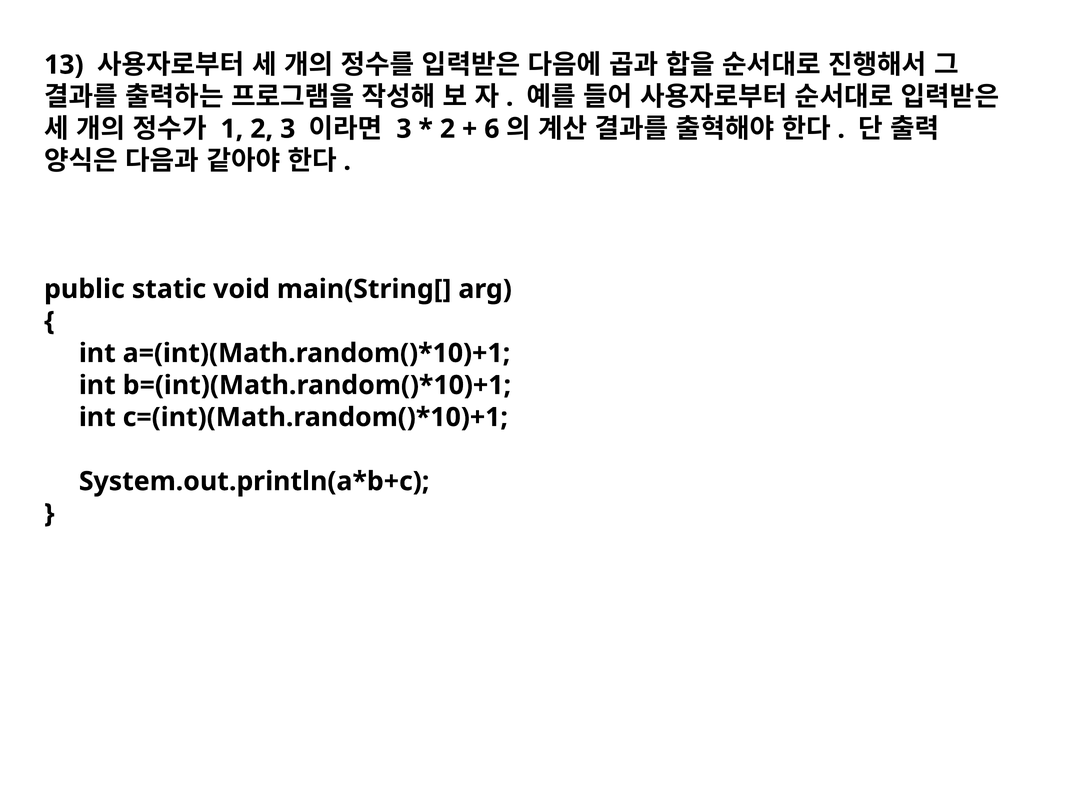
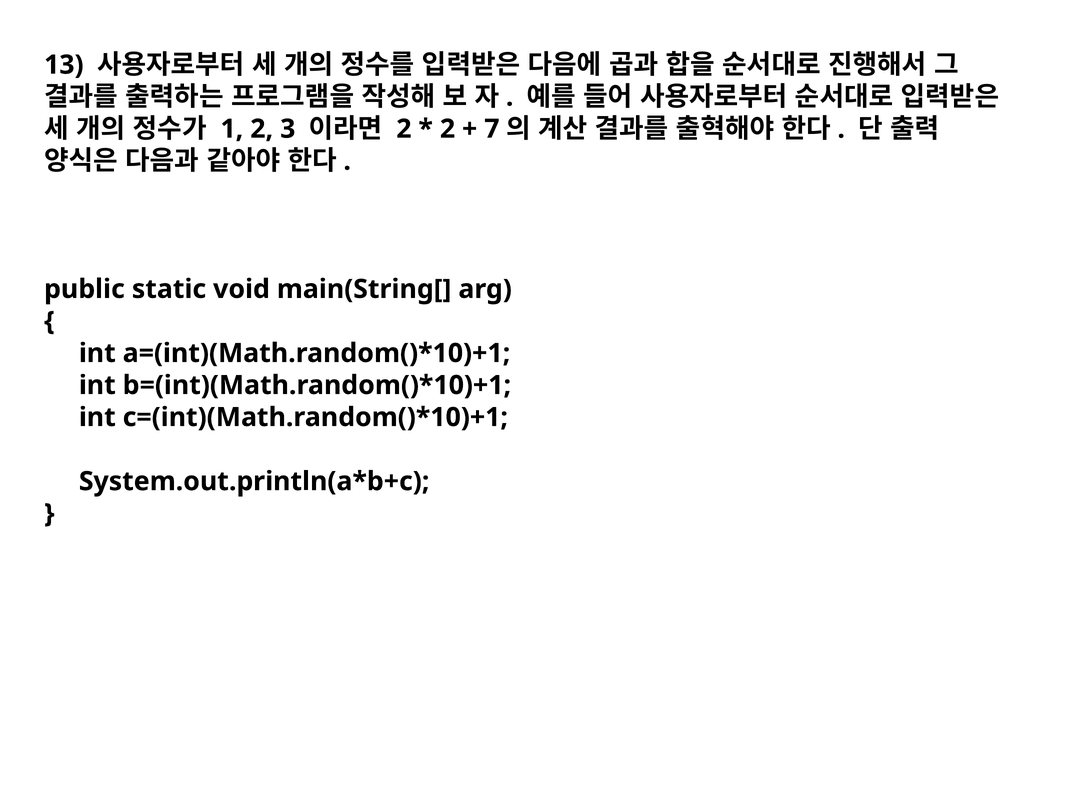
3 at (404, 129): 3 -> 2
6: 6 -> 7
